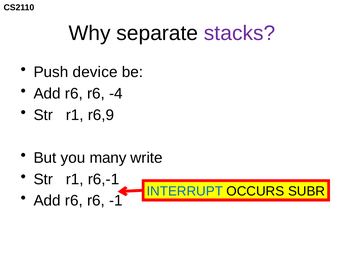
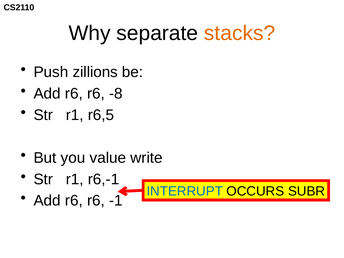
stacks colour: purple -> orange
device: device -> zillions
-4: -4 -> -8
r6,9: r6,9 -> r6,5
many: many -> value
